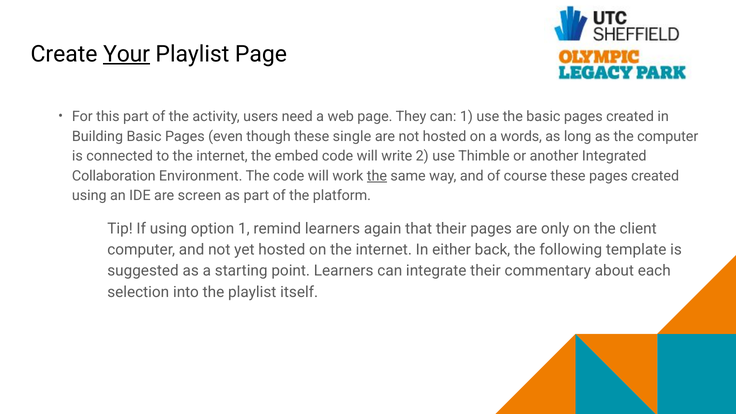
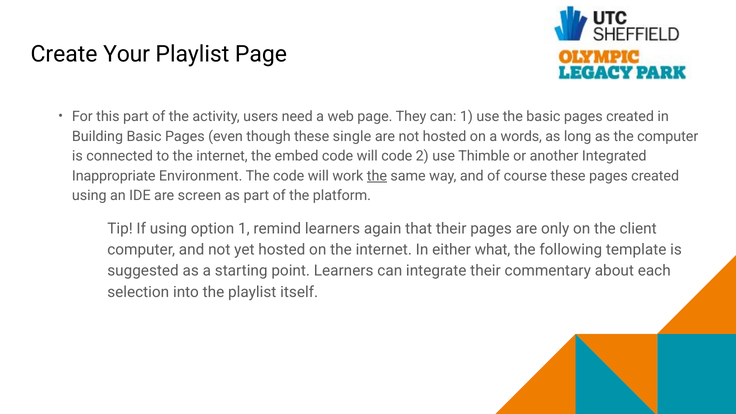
Your underline: present -> none
will write: write -> code
Collaboration: Collaboration -> Inappropriate
back: back -> what
